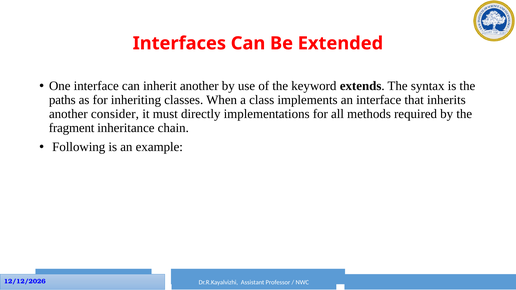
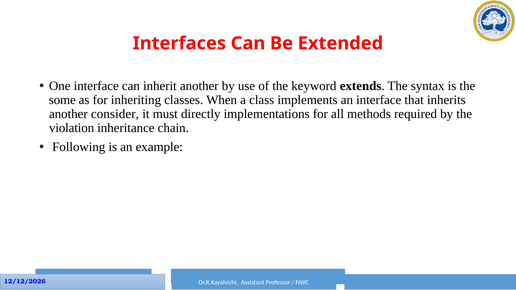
paths: paths -> some
fragment: fragment -> violation
